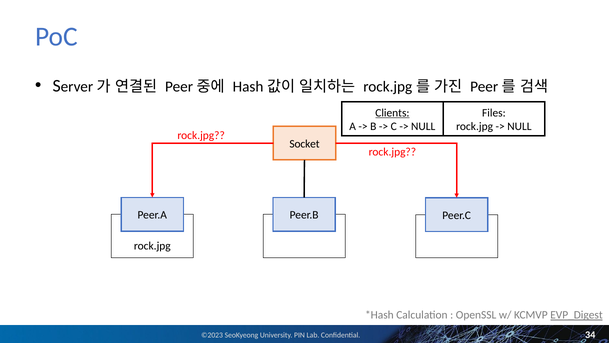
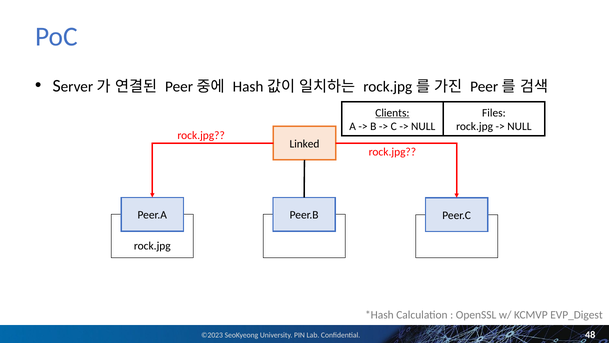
Socket: Socket -> Linked
EVP_Digest underline: present -> none
34: 34 -> 48
